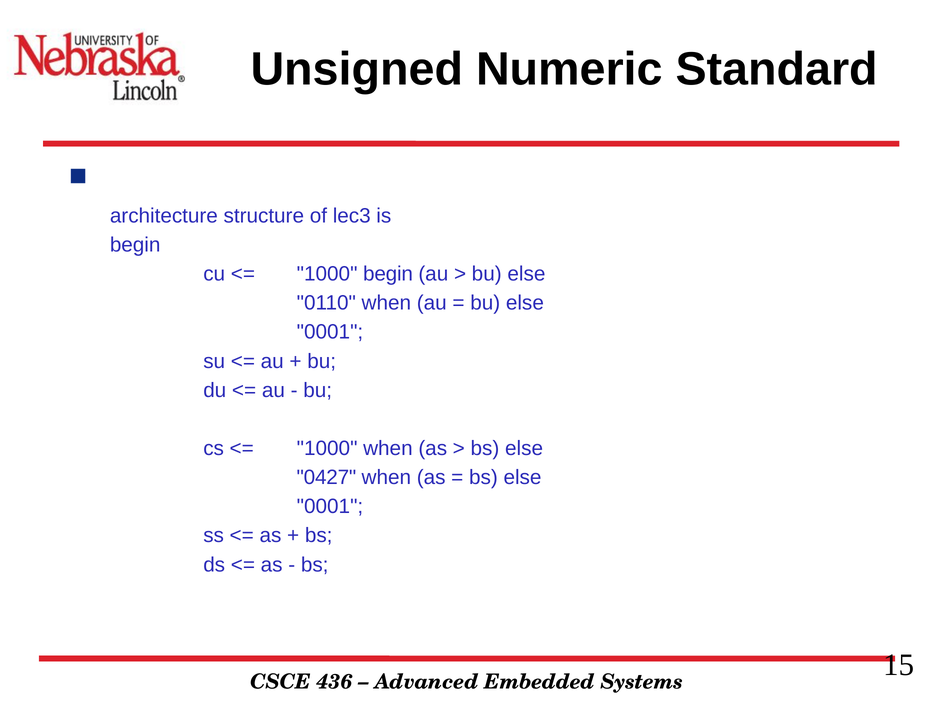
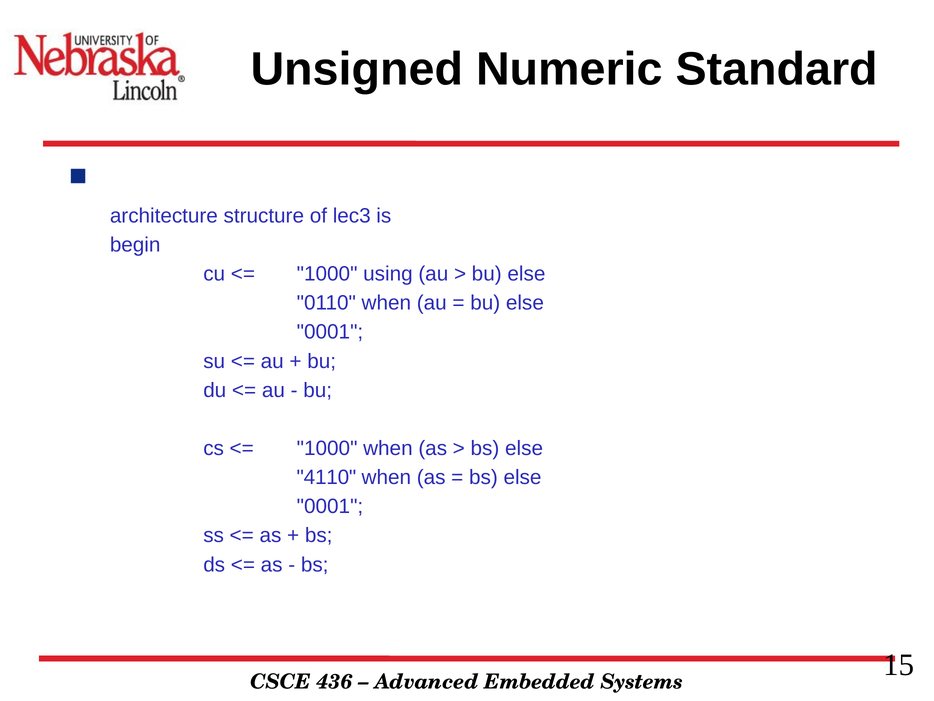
1000 begin: begin -> using
0427: 0427 -> 4110
